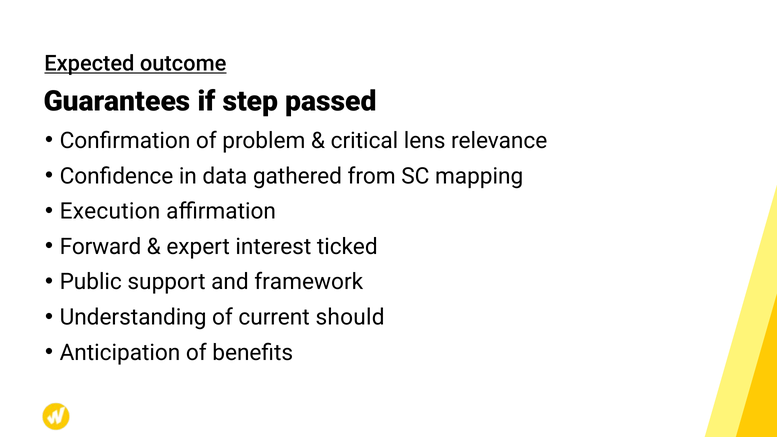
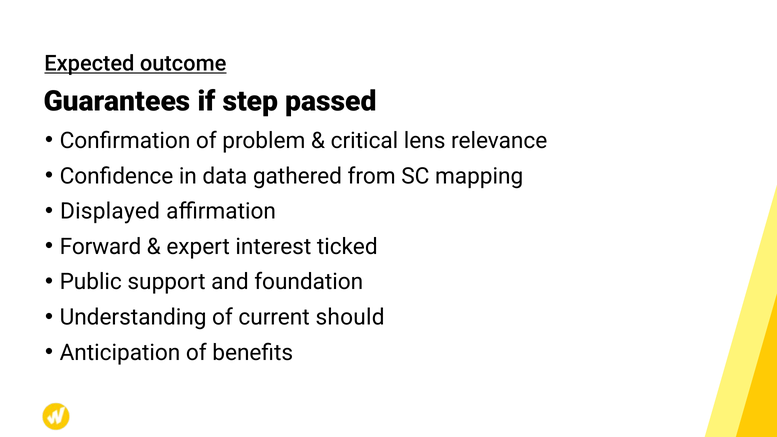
Execution: Execution -> Displayed
framework: framework -> foundation
